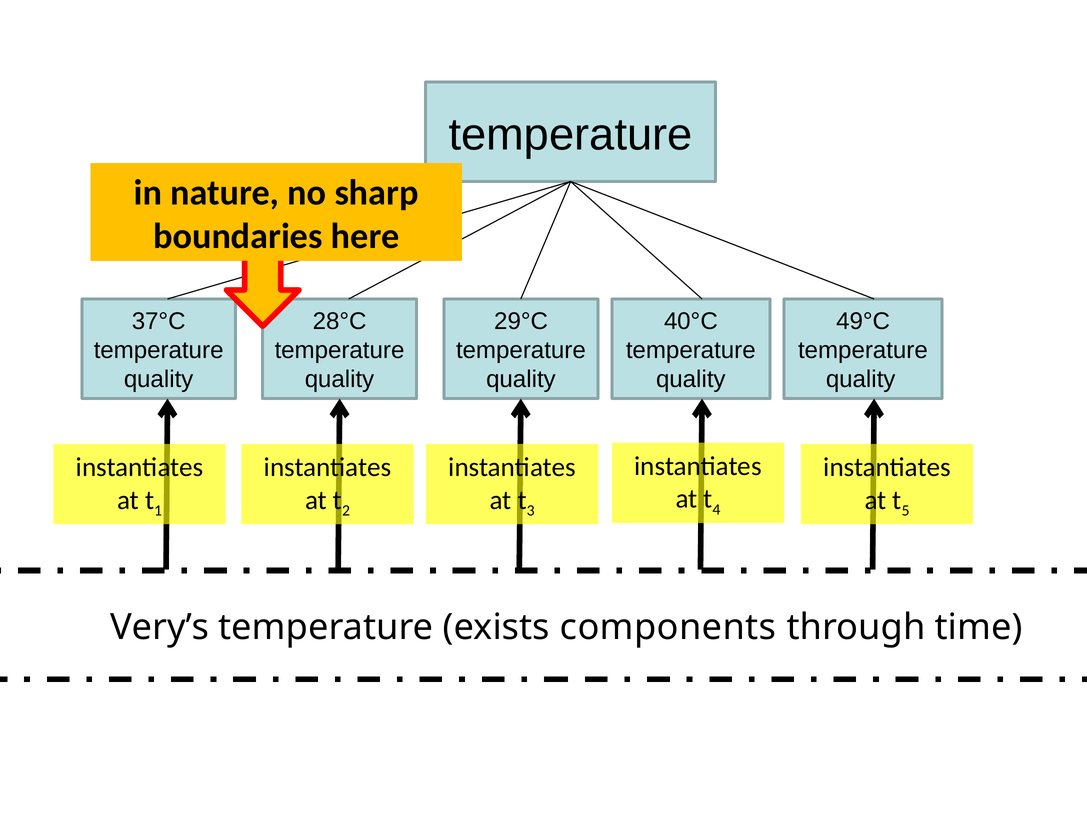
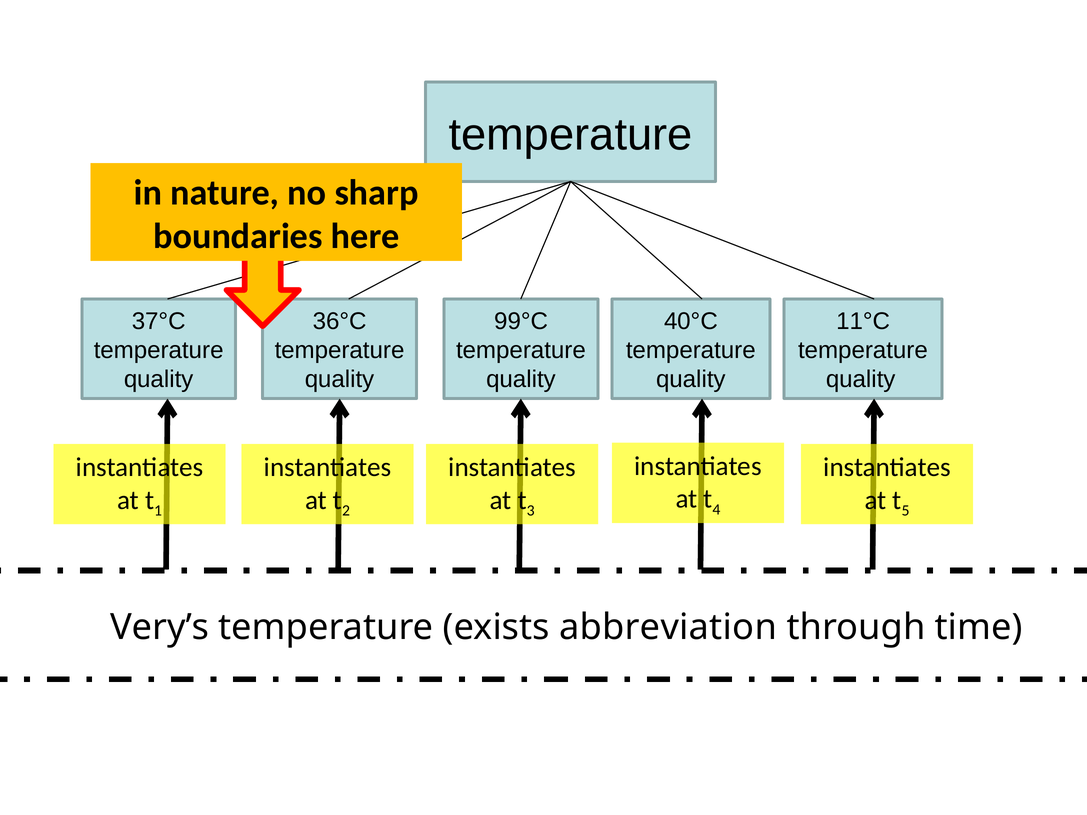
28°C: 28°C -> 36°C
29°C: 29°C -> 99°C
49°C: 49°C -> 11°C
components: components -> abbreviation
